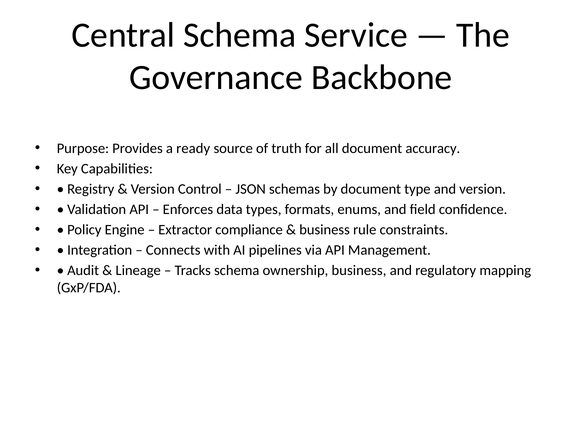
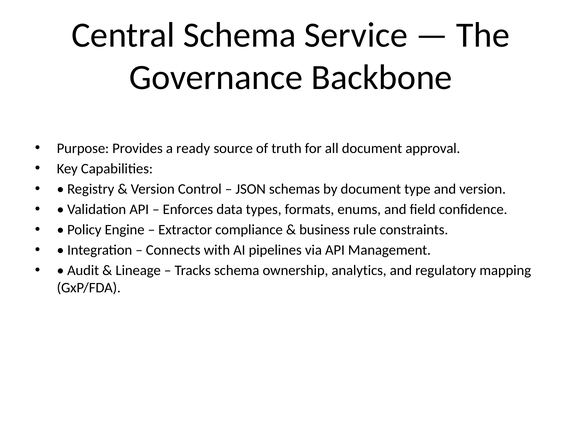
accuracy: accuracy -> approval
ownership business: business -> analytics
